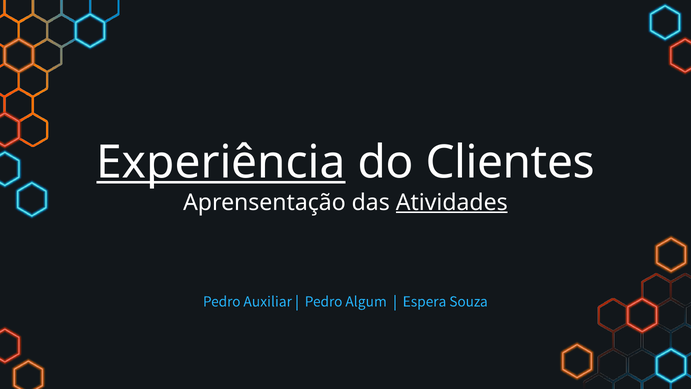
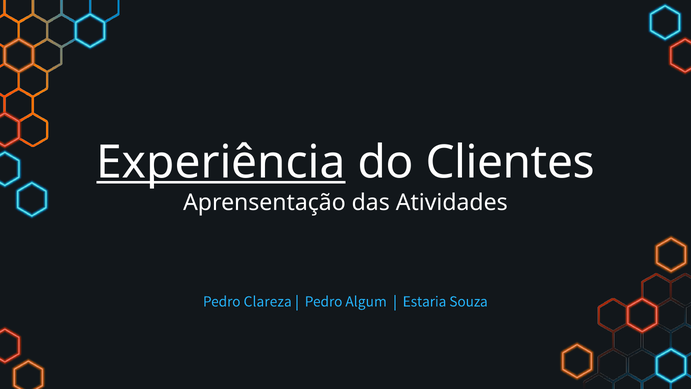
Atividades underline: present -> none
Auxiliar: Auxiliar -> Clareza
Espera: Espera -> Estaria
